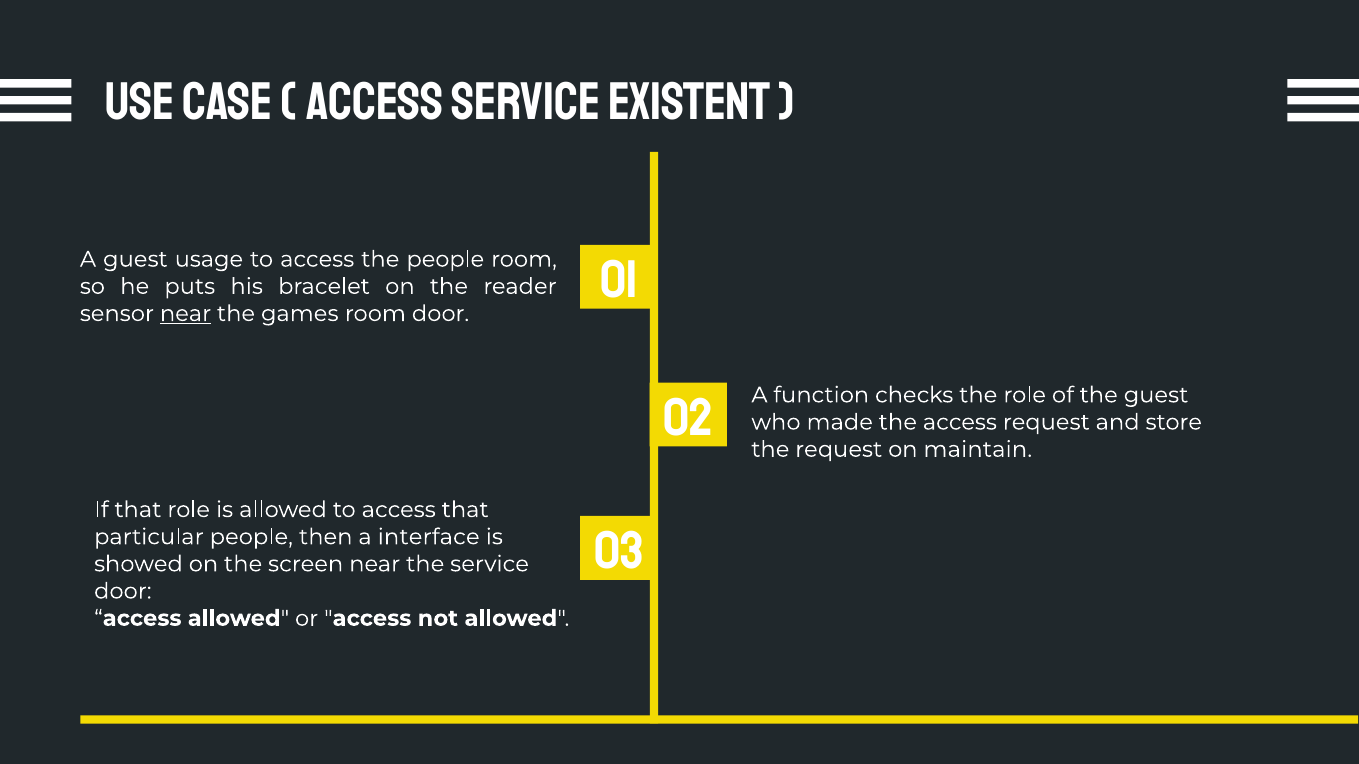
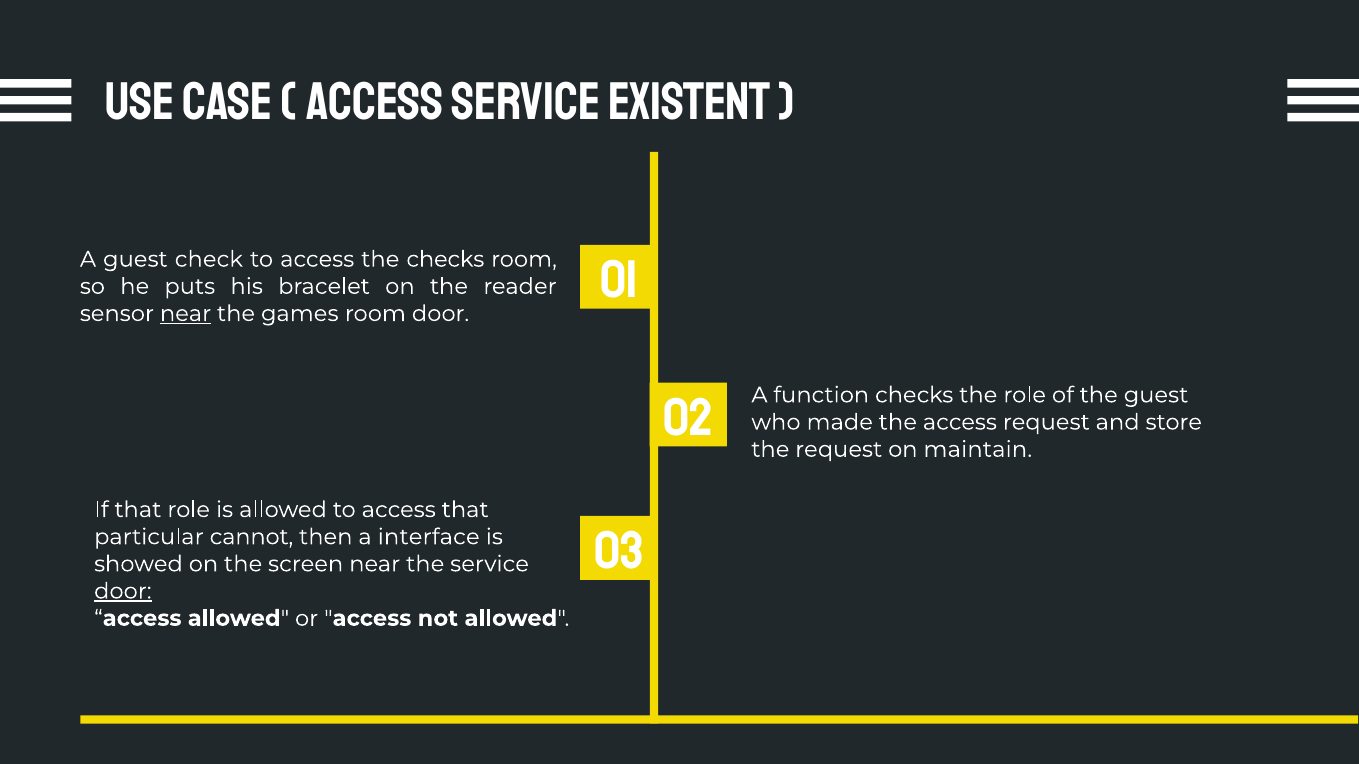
usage: usage -> check
the people: people -> checks
particular people: people -> cannot
door at (123, 592) underline: none -> present
